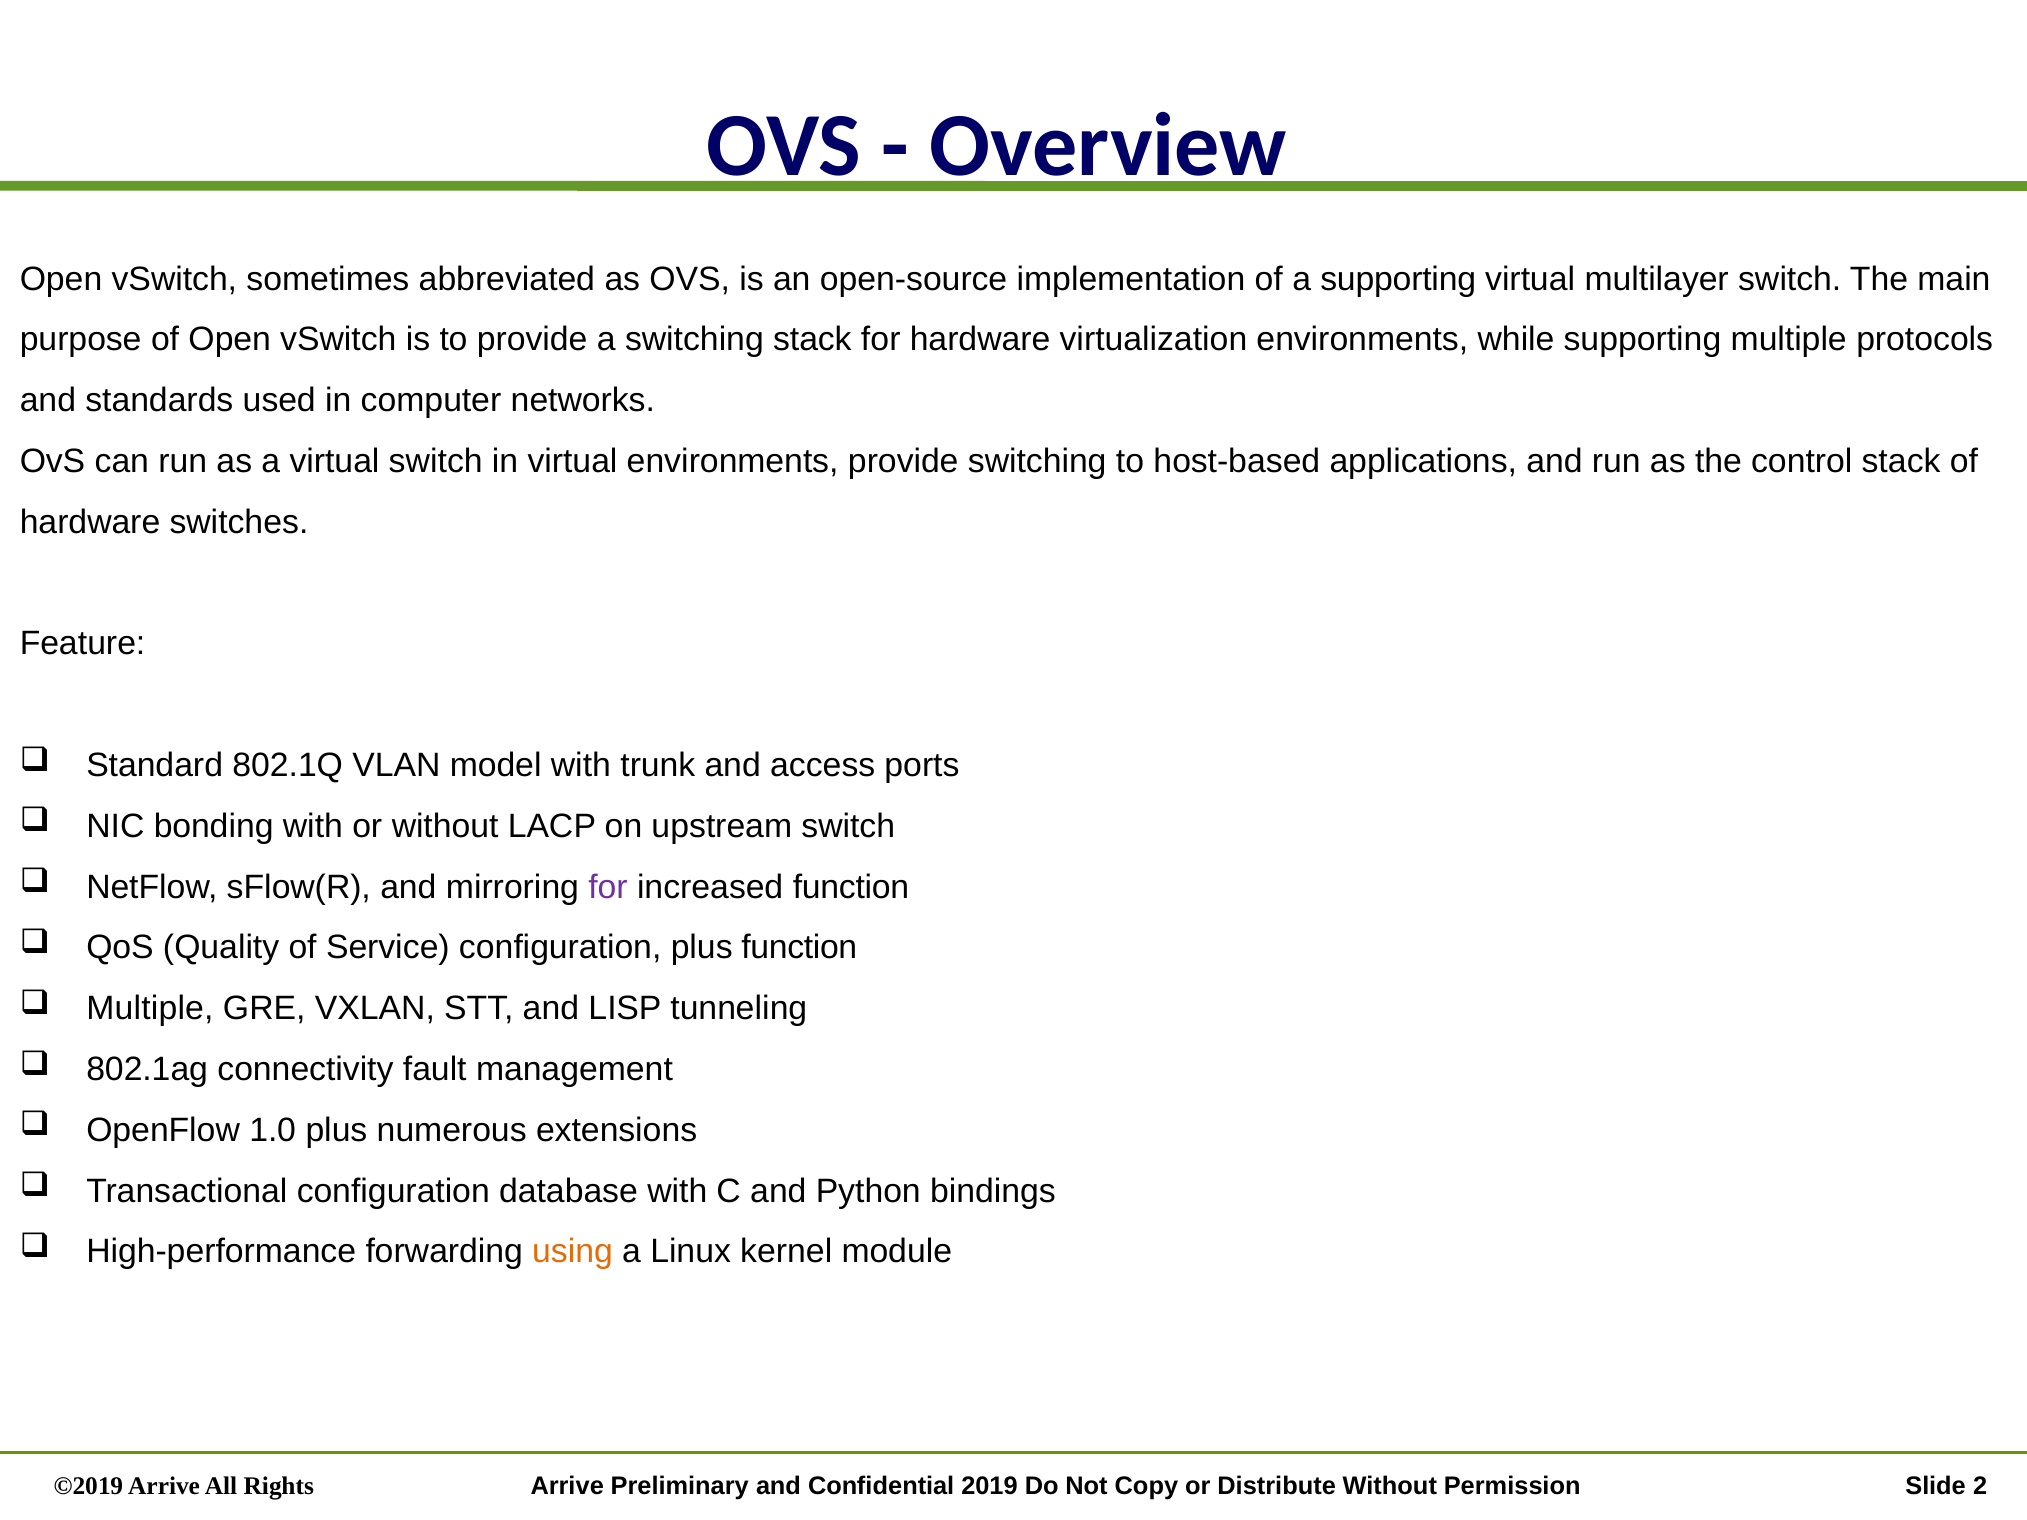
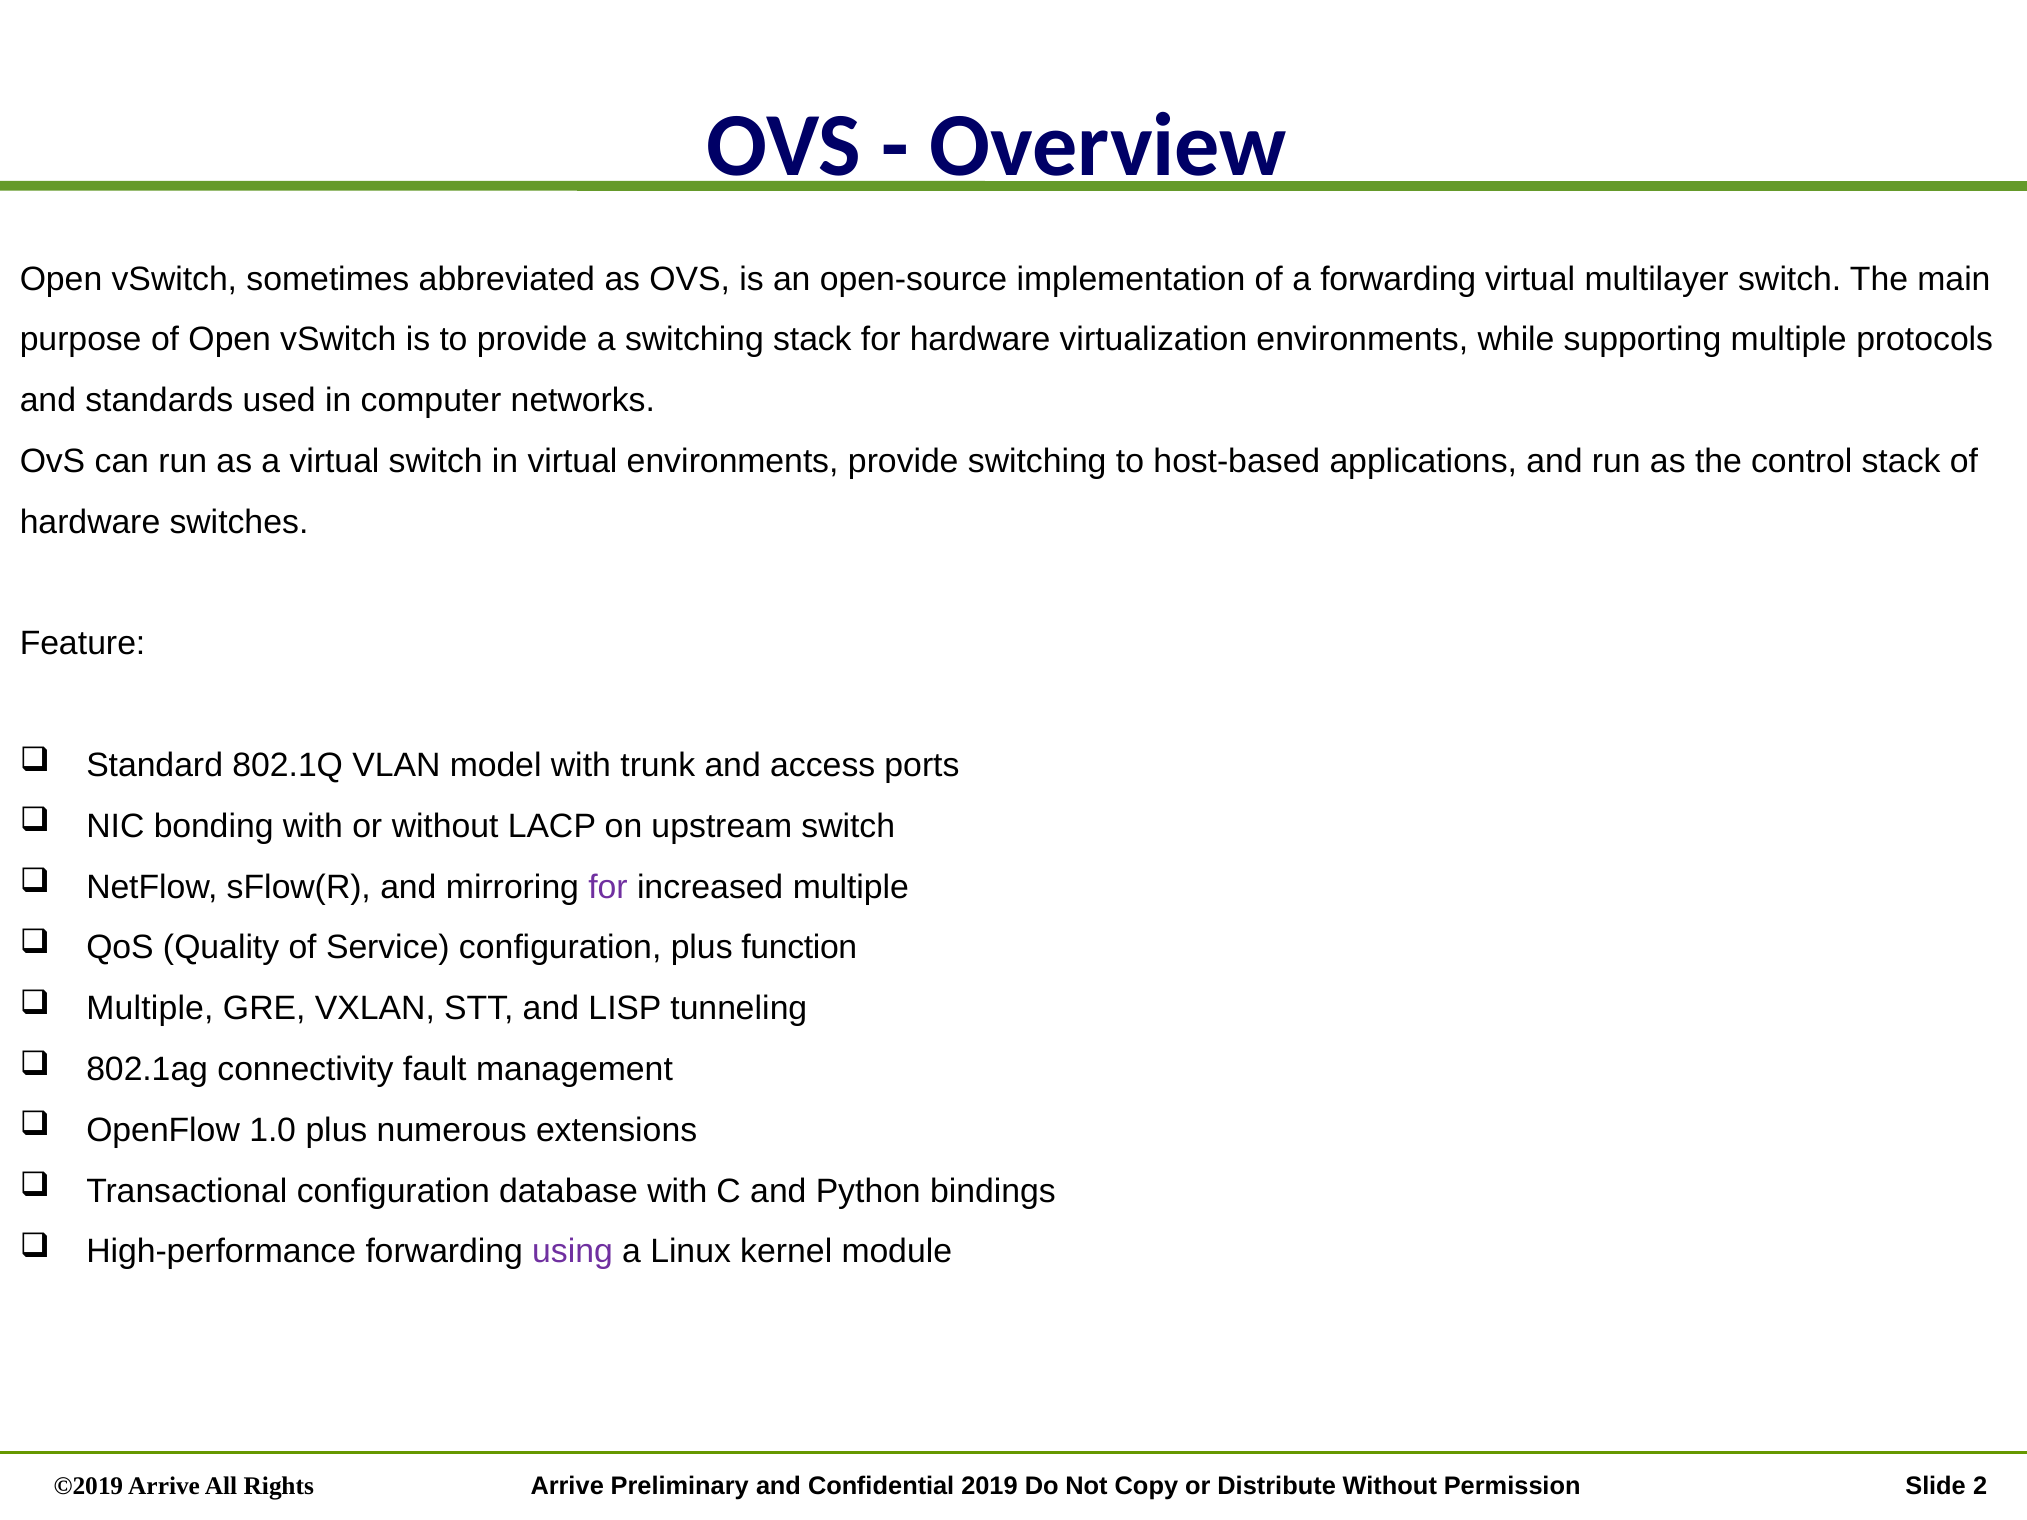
a supporting: supporting -> forwarding
increased function: function -> multiple
using colour: orange -> purple
